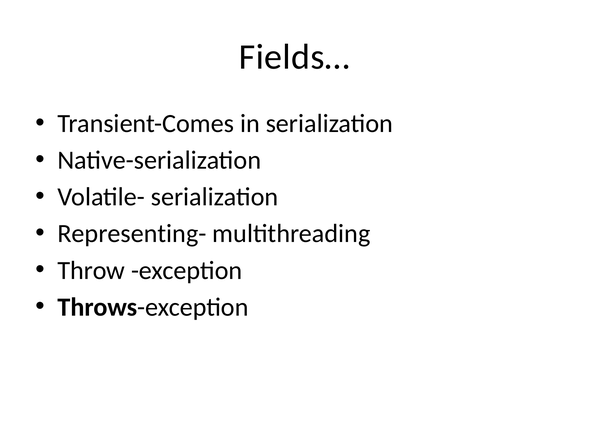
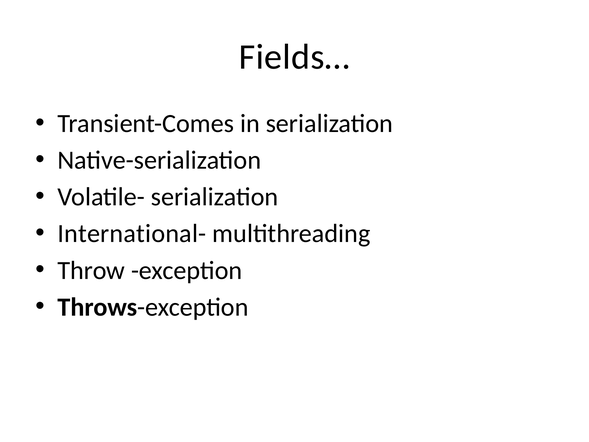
Representing-: Representing- -> International-
